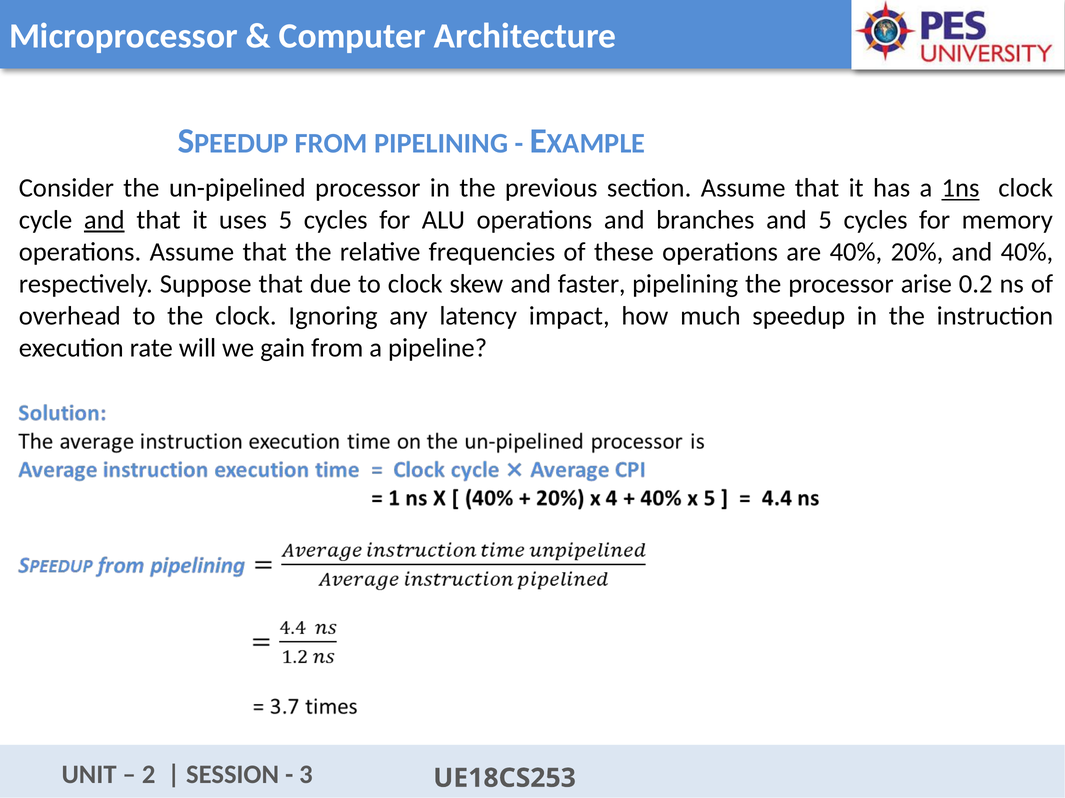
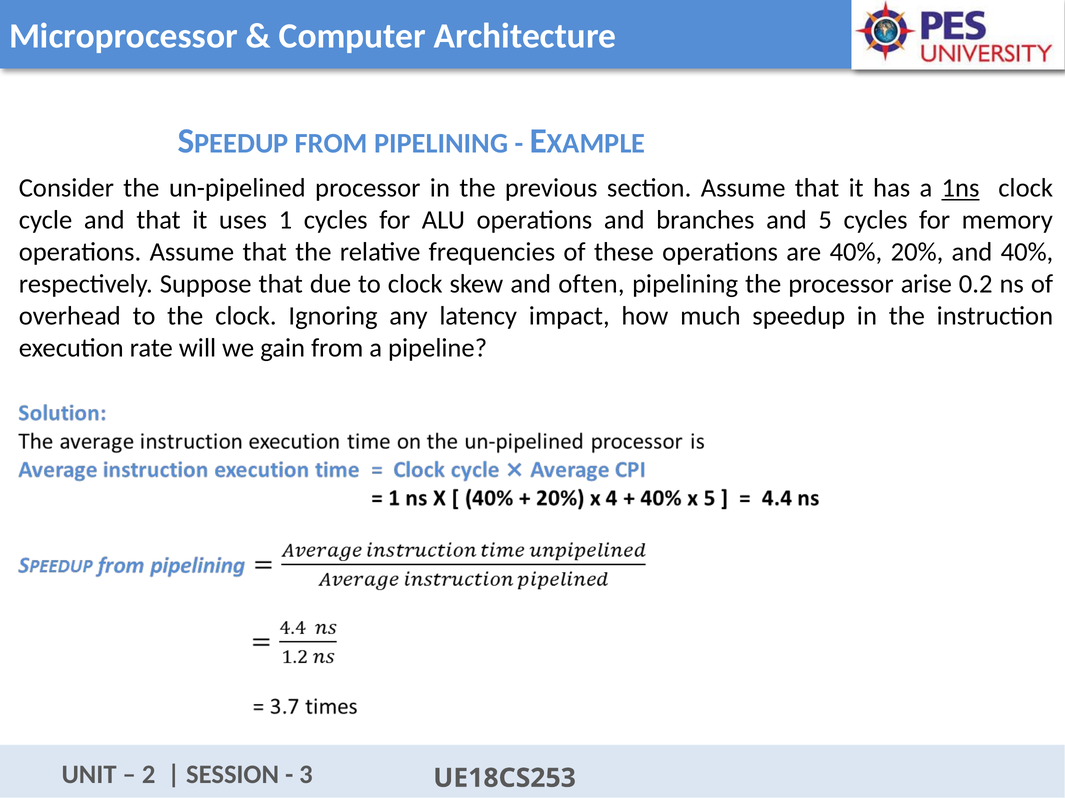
and at (104, 220) underline: present -> none
uses 5: 5 -> 1
faster: faster -> often
